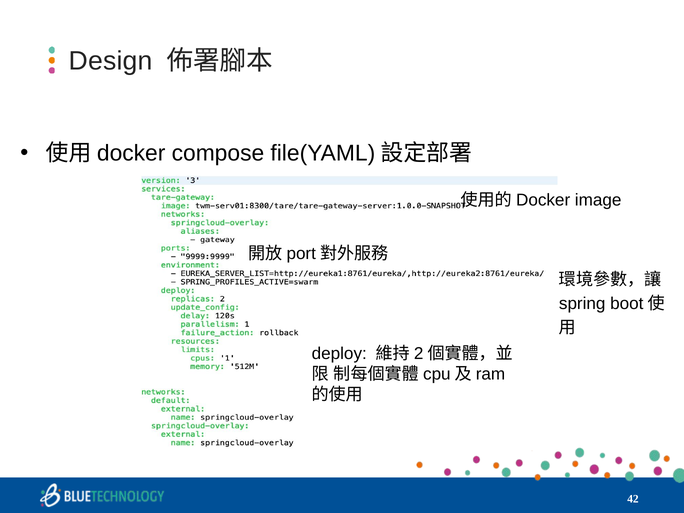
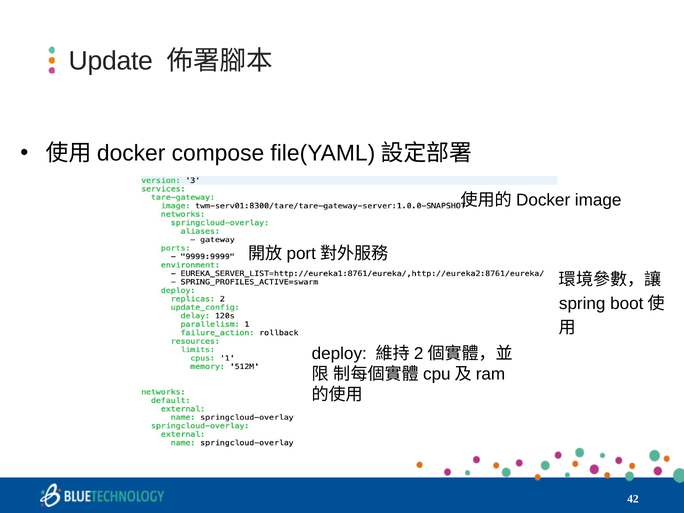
Design: Design -> Update
